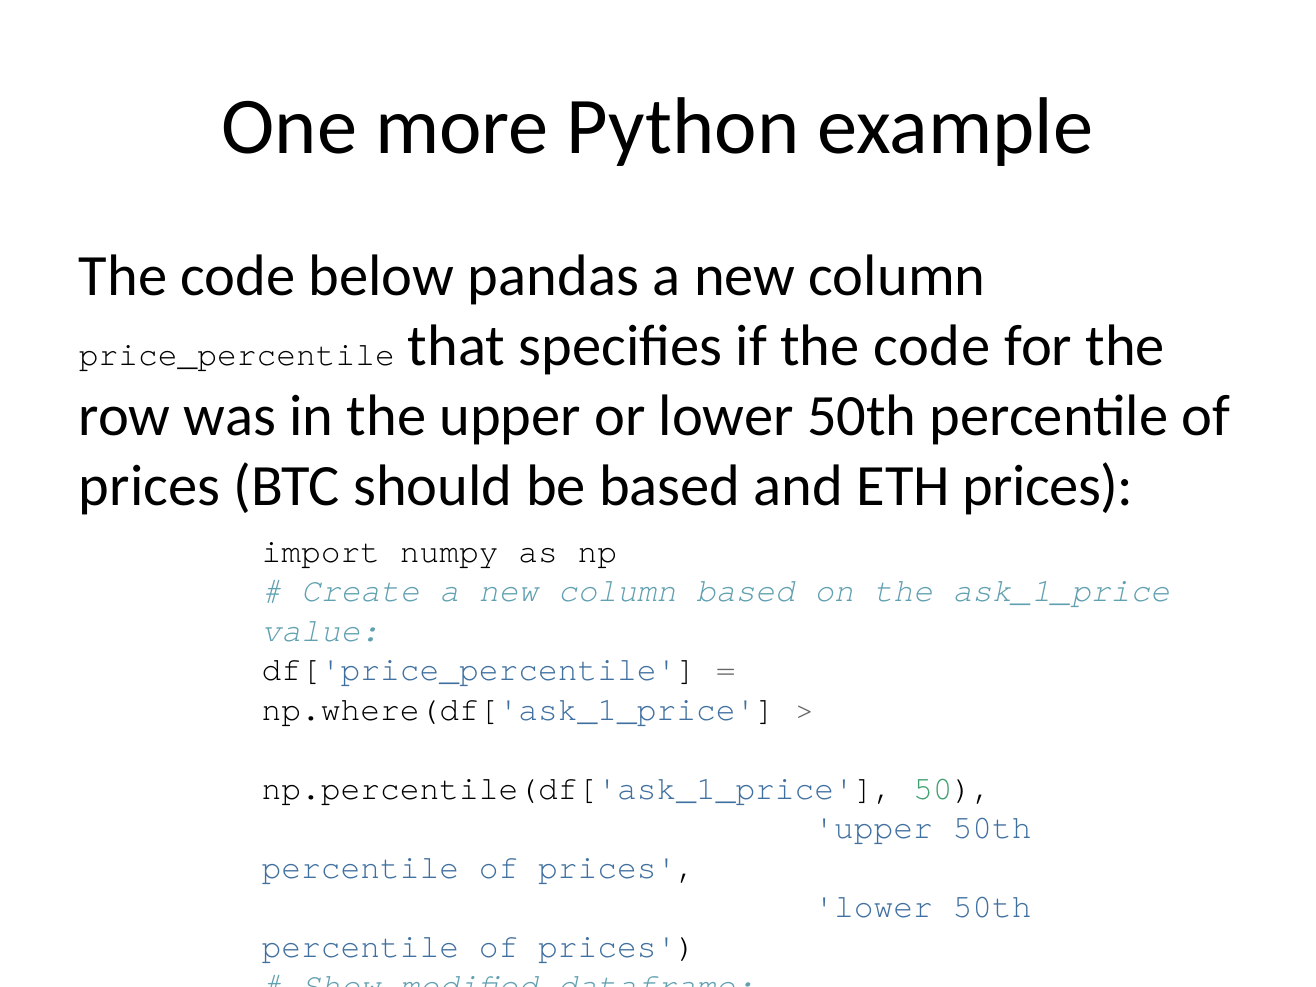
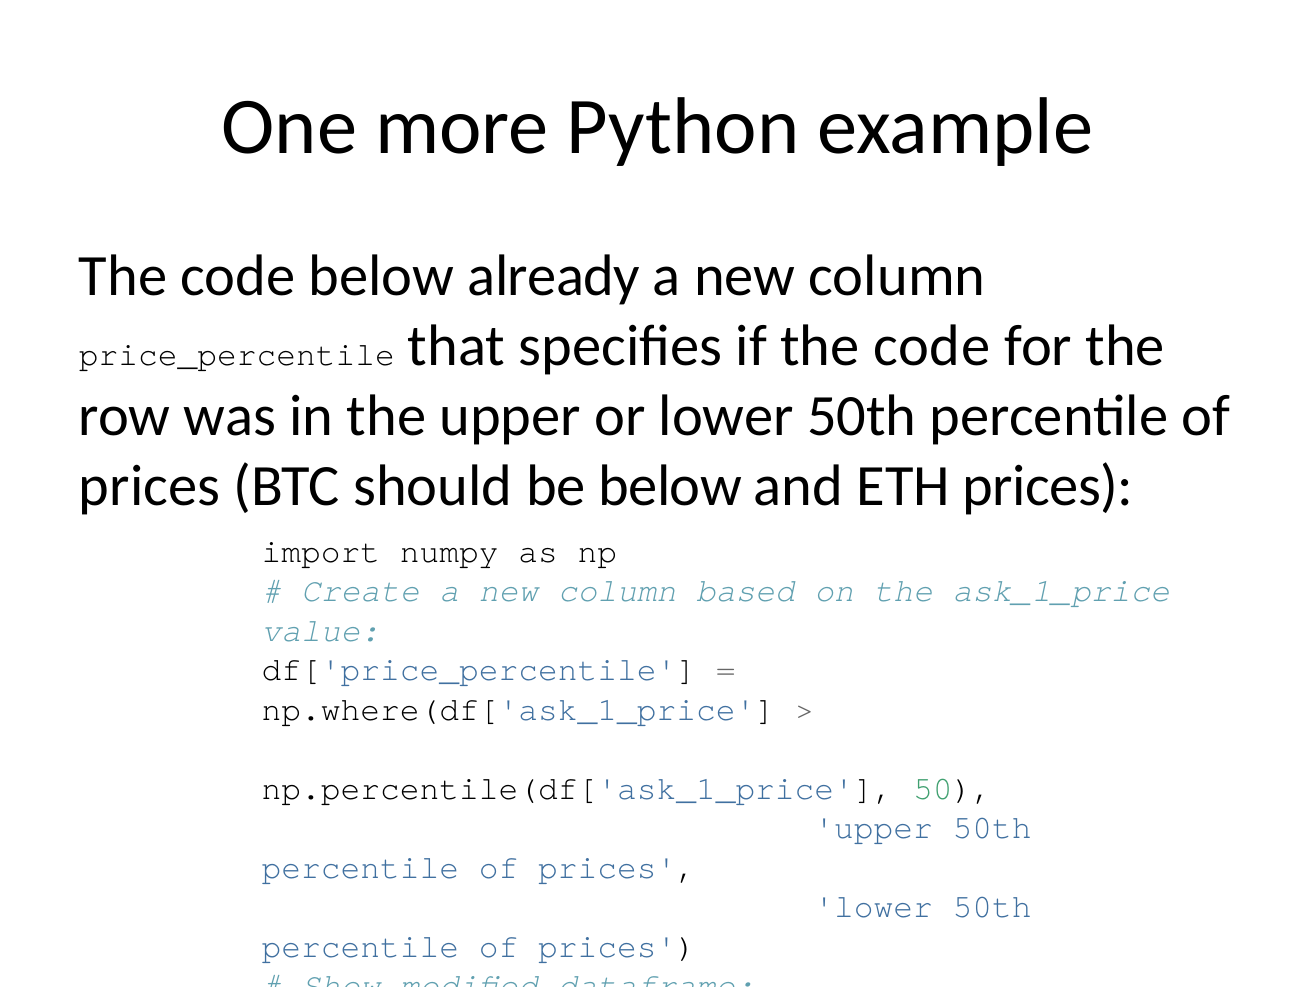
pandas: pandas -> already
be based: based -> below
